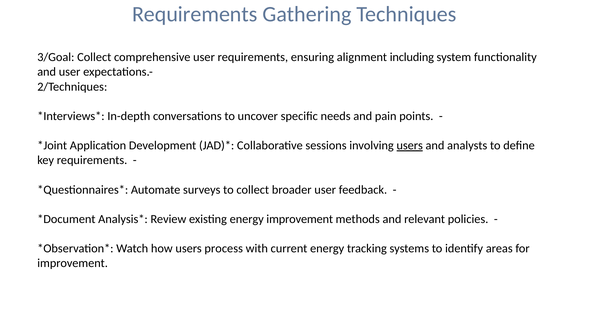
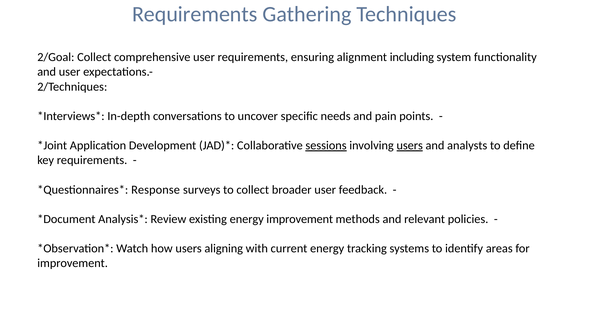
3/Goal: 3/Goal -> 2/Goal
sessions underline: none -> present
Automate: Automate -> Response
process: process -> aligning
